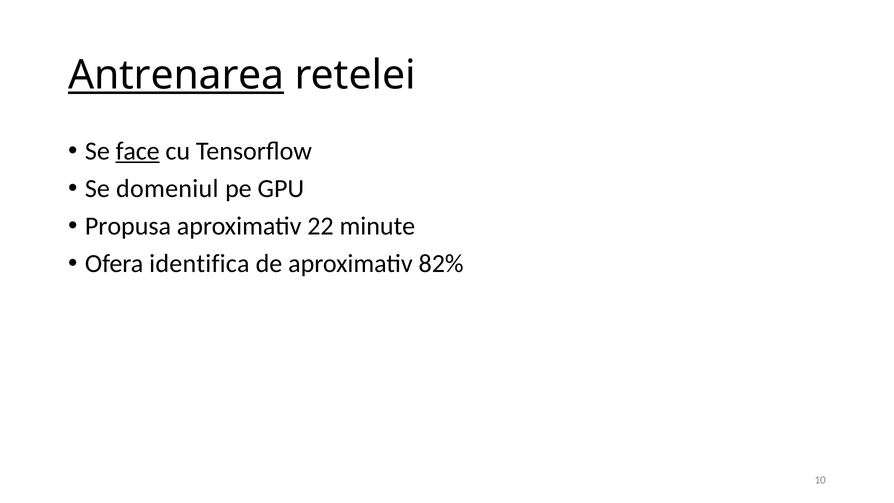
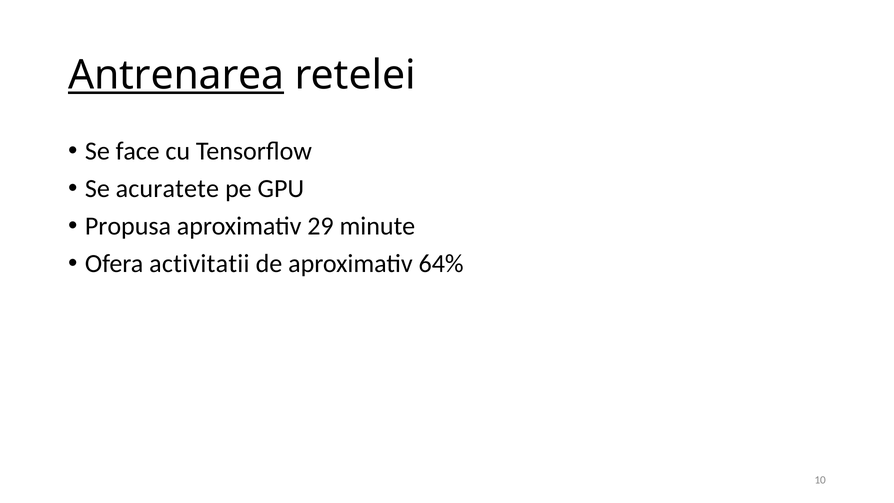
face underline: present -> none
domeniul: domeniul -> acuratete
22: 22 -> 29
identifica: identifica -> activitatii
82%: 82% -> 64%
